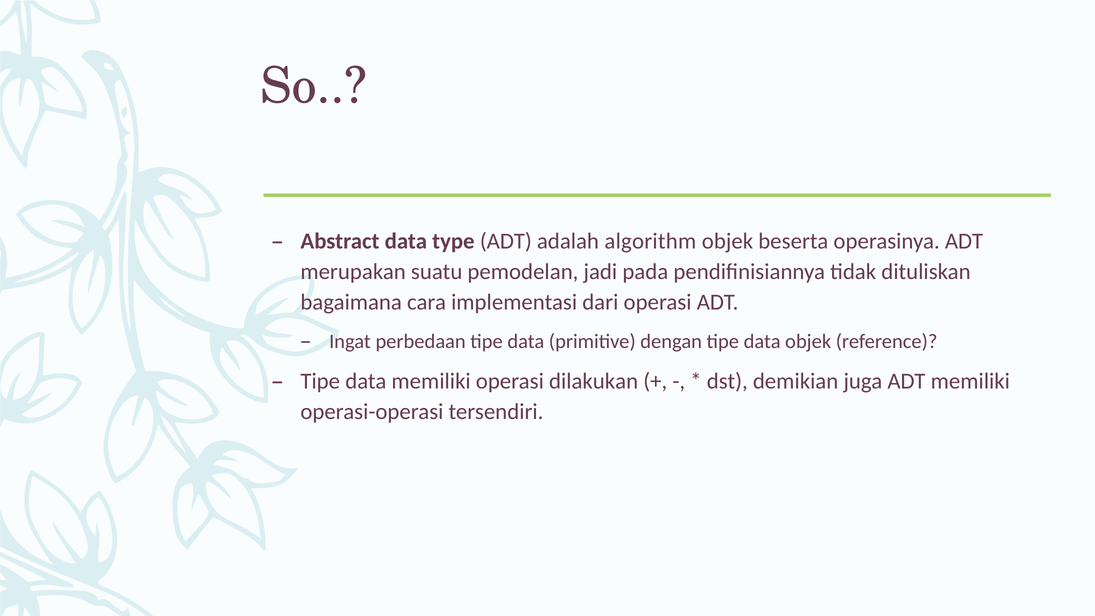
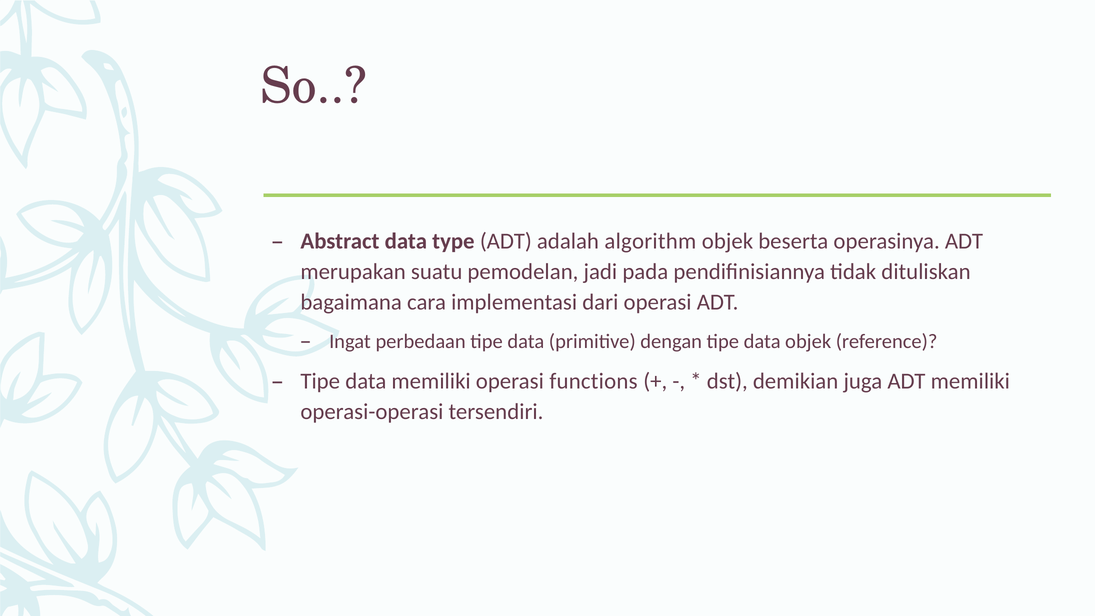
dilakukan: dilakukan -> functions
